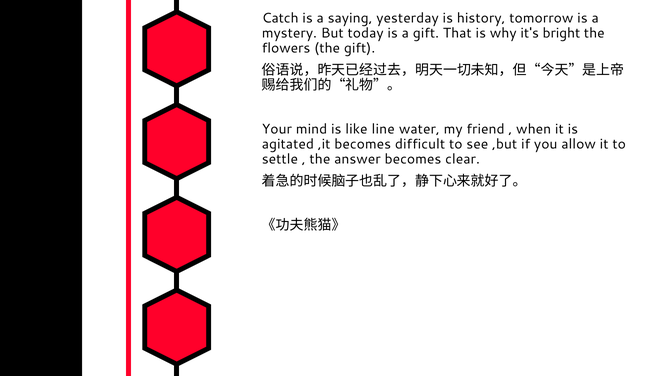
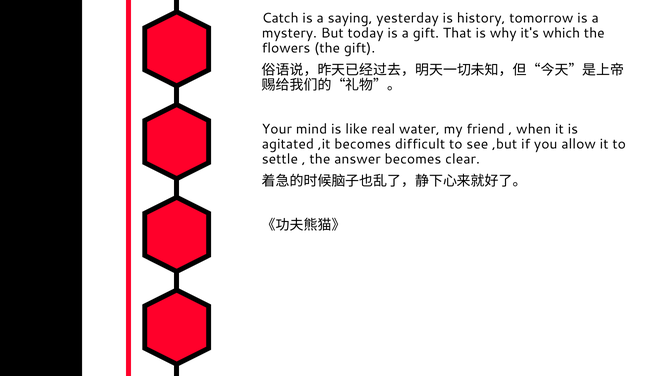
bright: bright -> which
line: line -> real
